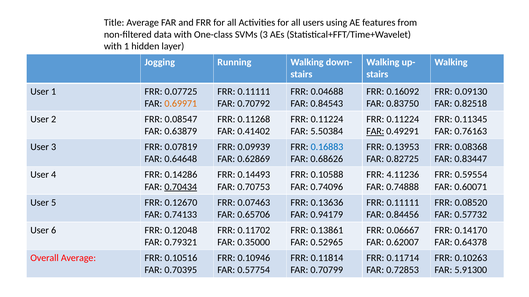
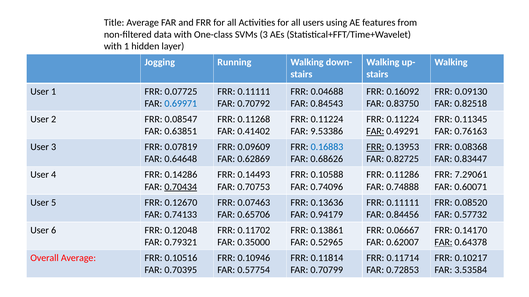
0.69971 colour: orange -> blue
0.63879: 0.63879 -> 0.63851
5.50384: 5.50384 -> 9.53386
0.09939: 0.09939 -> 0.09609
FRR at (375, 147) underline: none -> present
4.11236: 4.11236 -> 0.11286
0.59554: 0.59554 -> 7.29061
FAR at (443, 243) underline: none -> present
0.10263: 0.10263 -> 0.10217
5.91300: 5.91300 -> 3.53584
